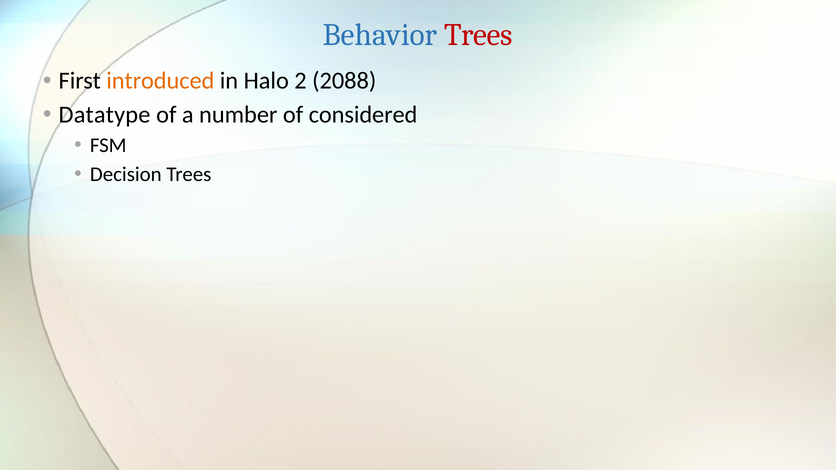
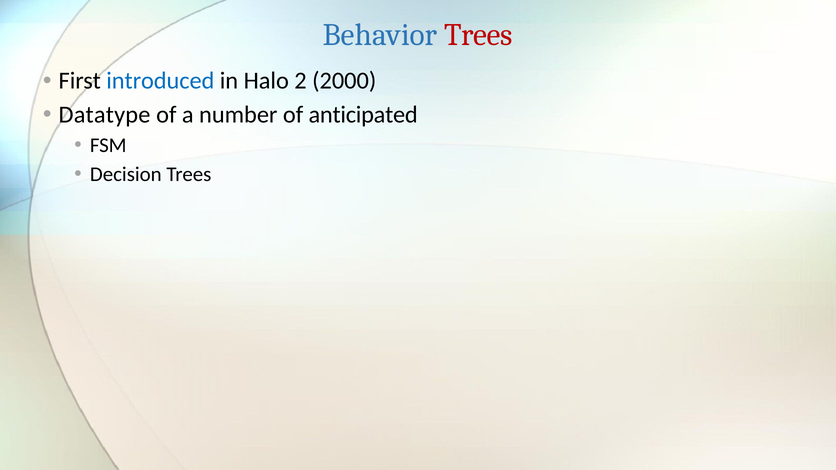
introduced colour: orange -> blue
2088: 2088 -> 2000
considered: considered -> anticipated
